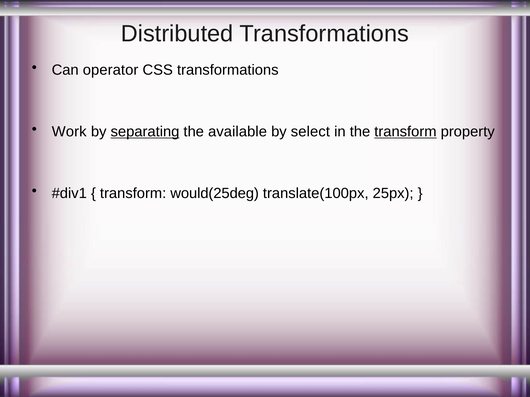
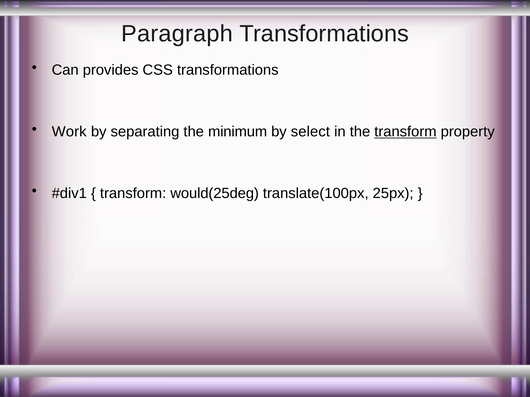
Distributed: Distributed -> Paragraph
operator: operator -> provides
separating underline: present -> none
available: available -> minimum
